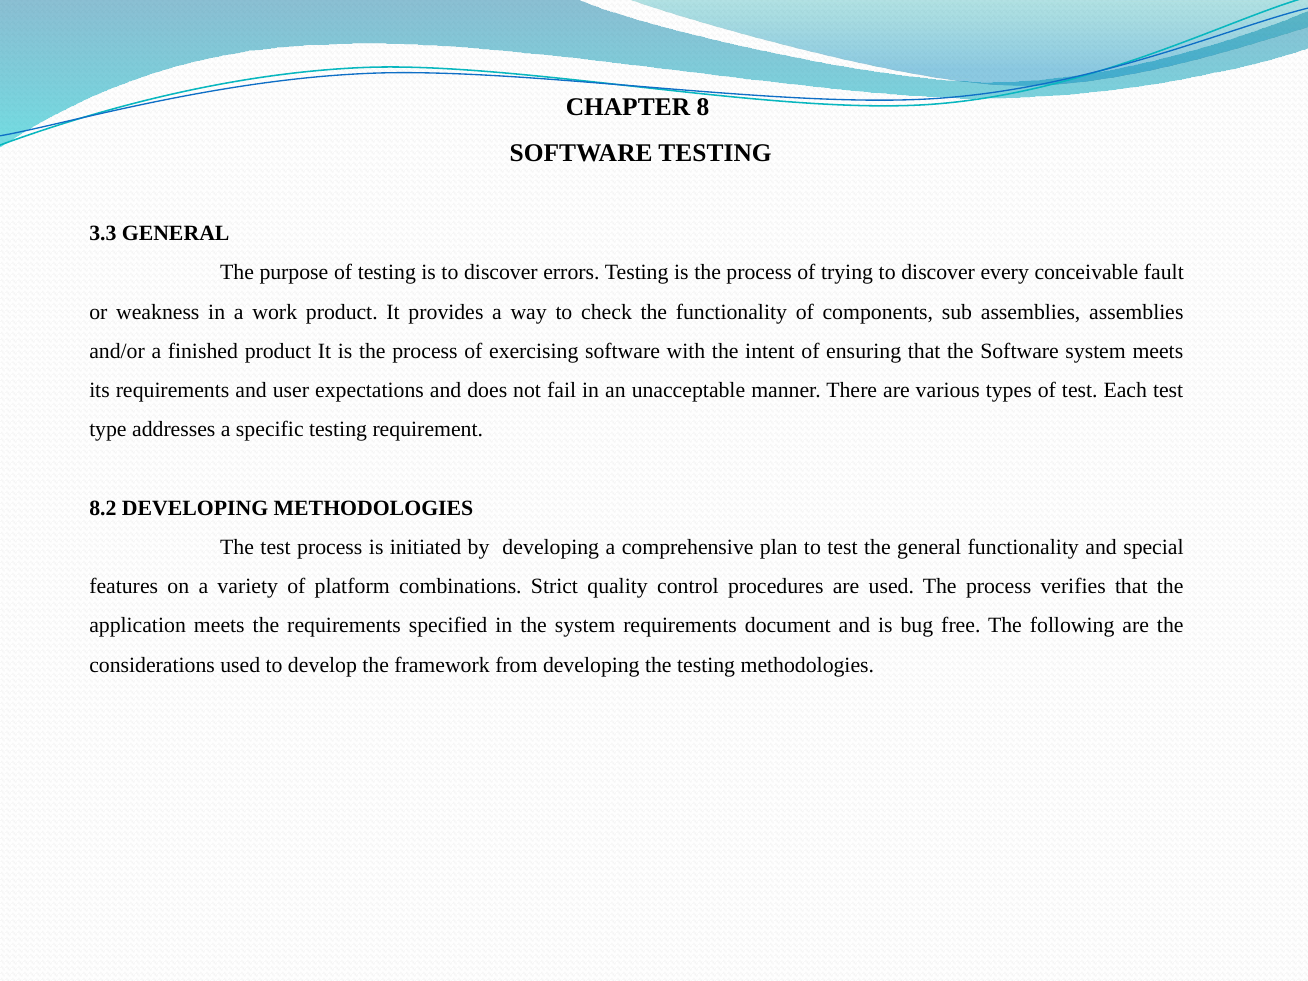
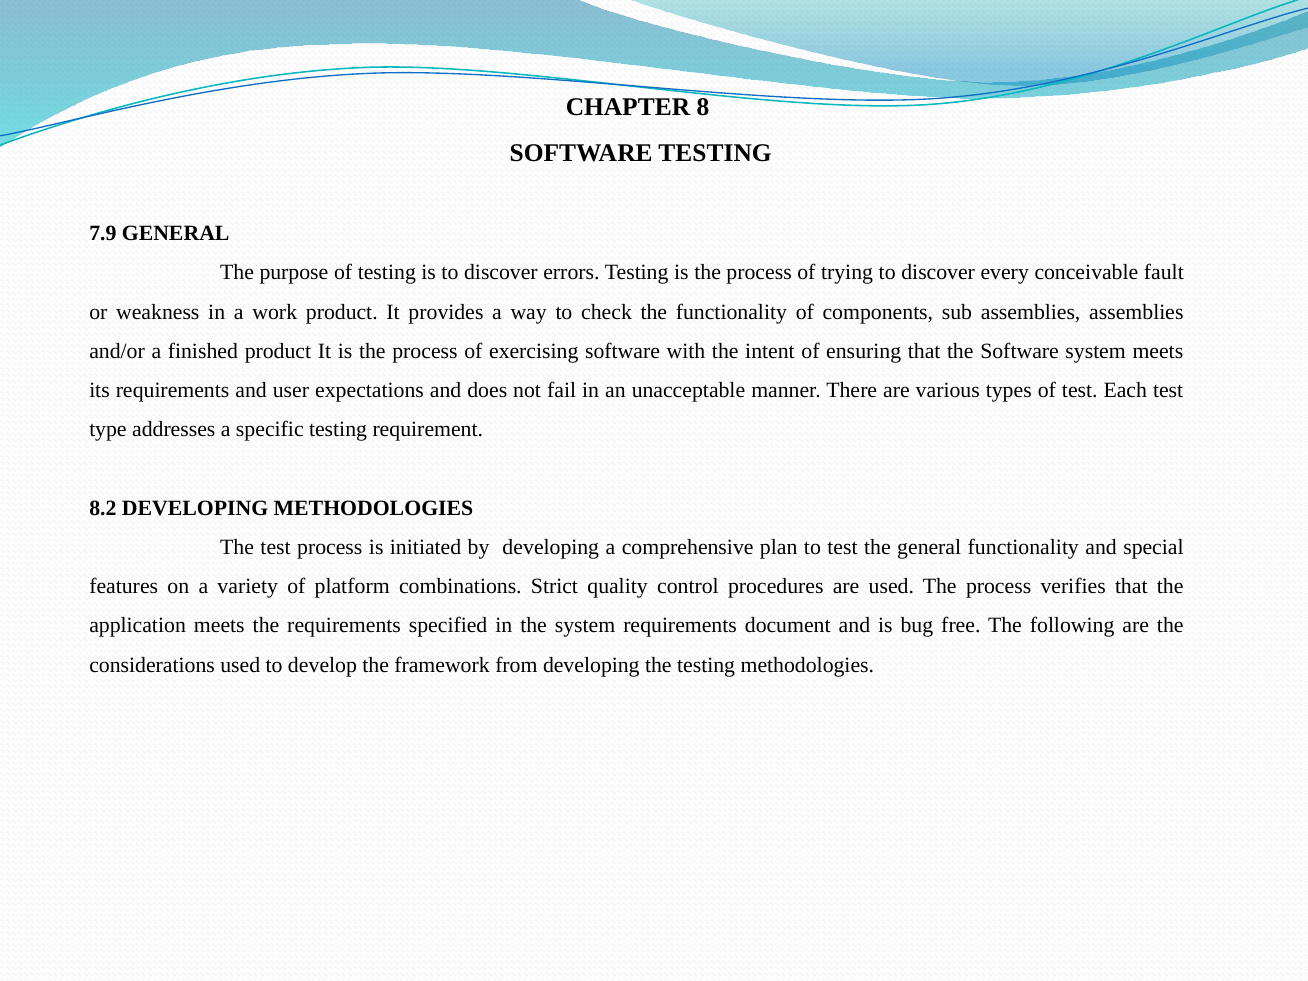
3.3: 3.3 -> 7.9
